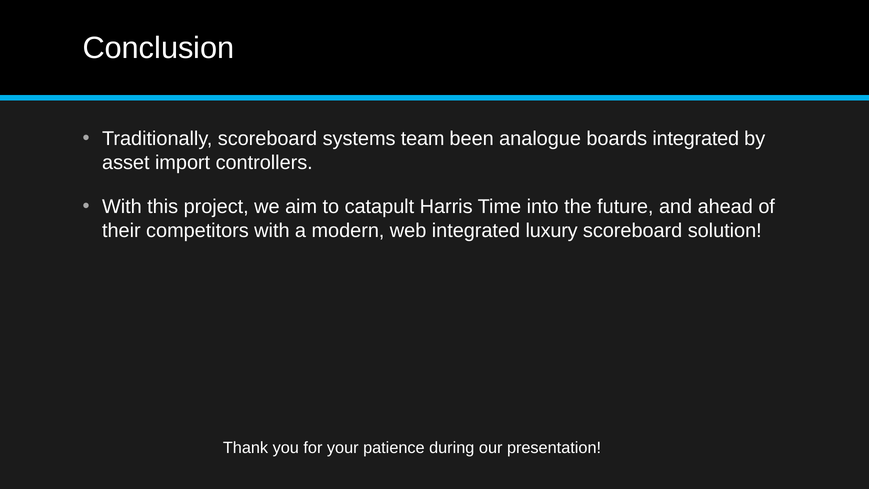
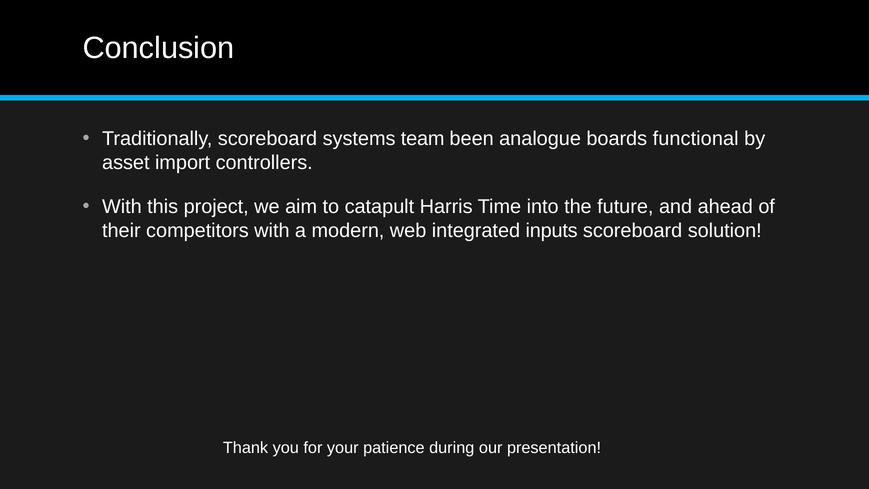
boards integrated: integrated -> functional
luxury: luxury -> inputs
